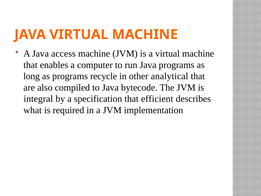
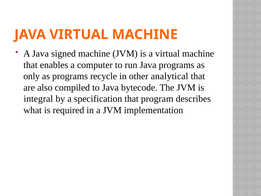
access: access -> signed
long: long -> only
efficient: efficient -> program
